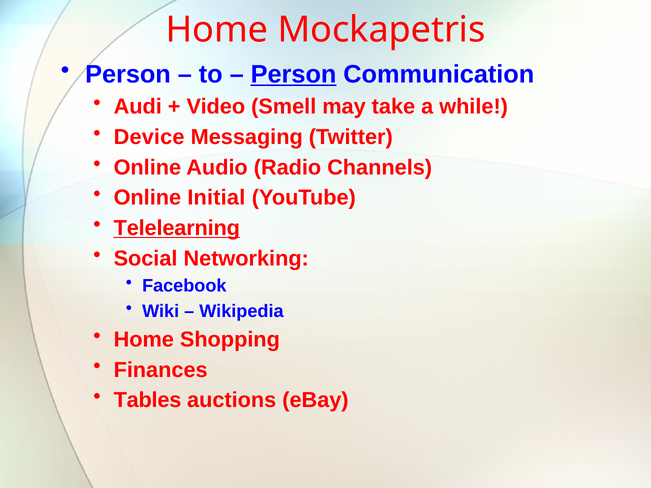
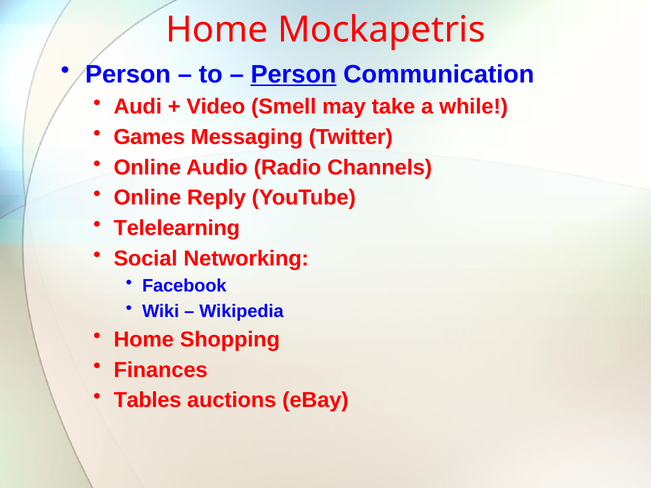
Device: Device -> Games
Initial: Initial -> Reply
Telelearning underline: present -> none
